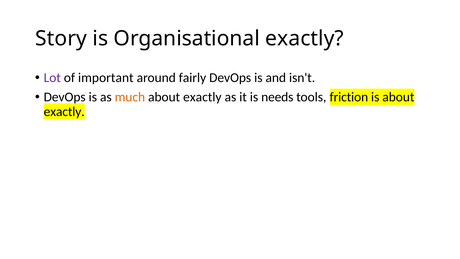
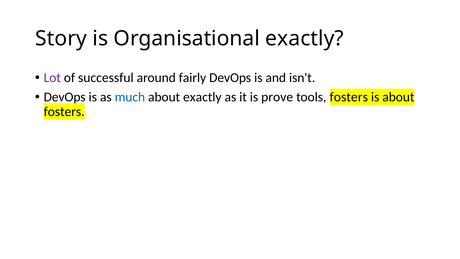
important: important -> successful
much colour: orange -> blue
needs: needs -> prove
tools friction: friction -> fosters
exactly at (64, 111): exactly -> fosters
